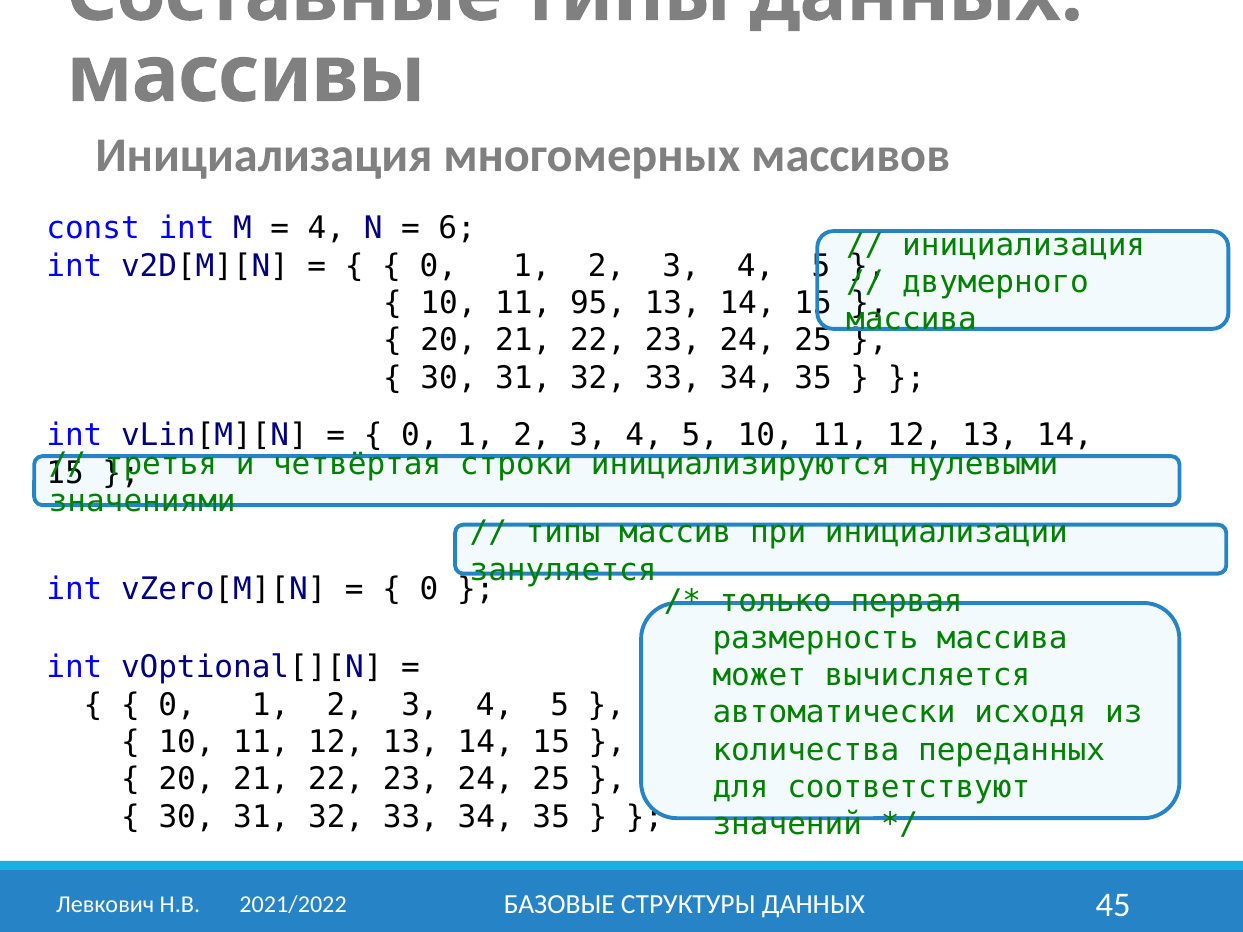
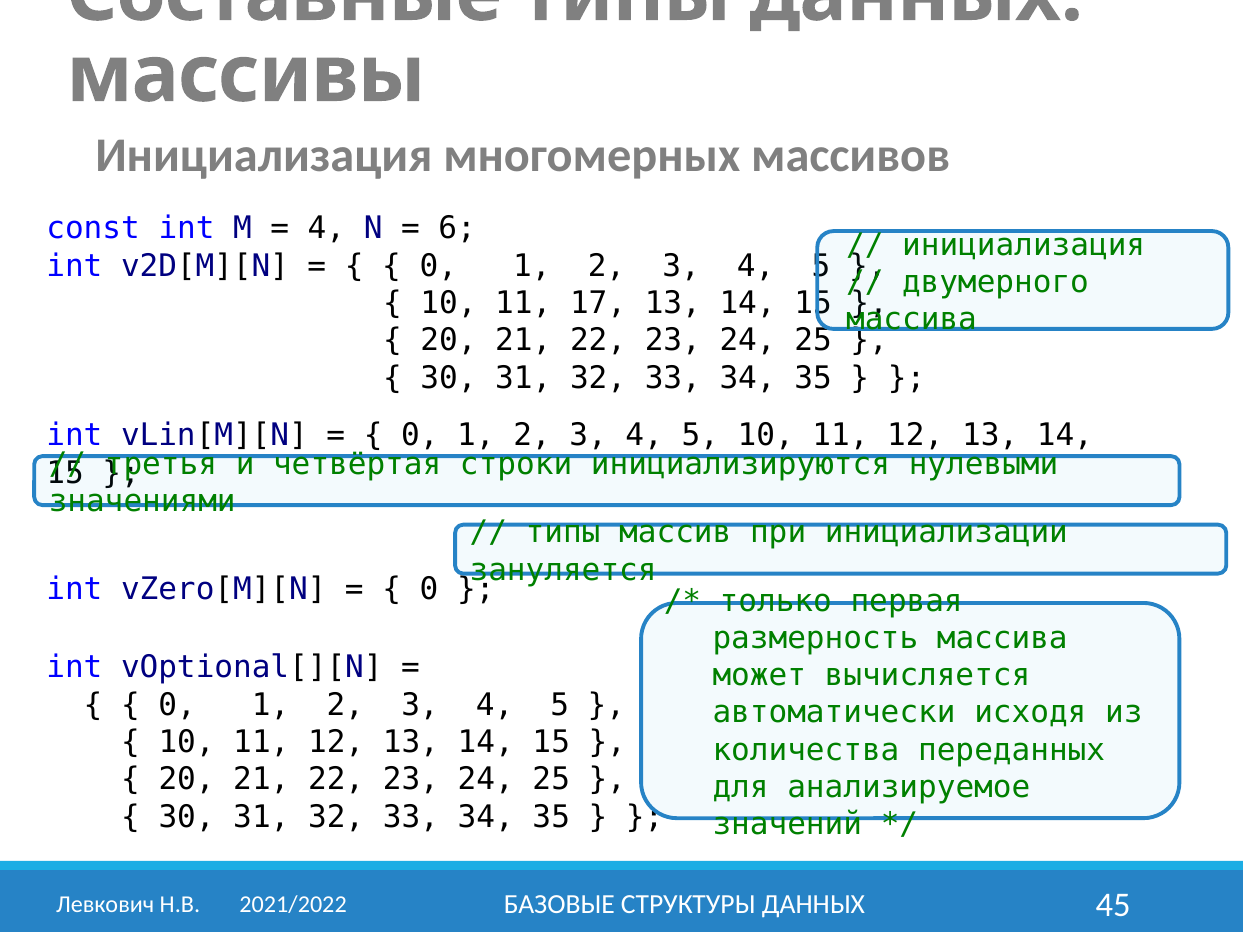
95: 95 -> 17
соответствуют: соответствуют -> анализируемое
